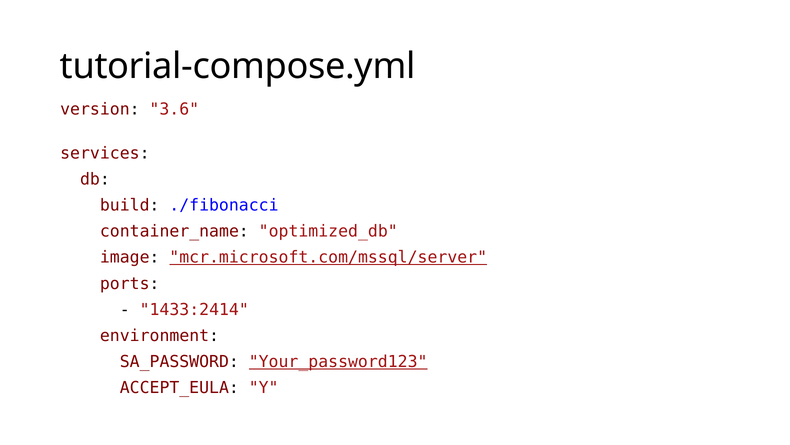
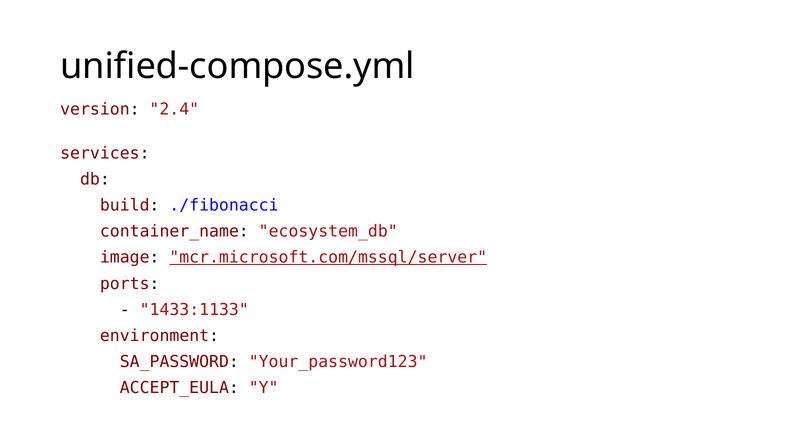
tutorial-compose.yml: tutorial-compose.yml -> unified-compose.yml
3.6: 3.6 -> 2.4
optimized_db: optimized_db -> ecosystem_db
1433:2414: 1433:2414 -> 1433:1133
Your_password123 underline: present -> none
